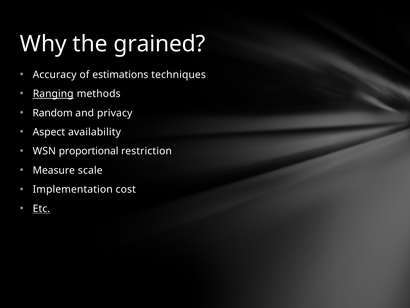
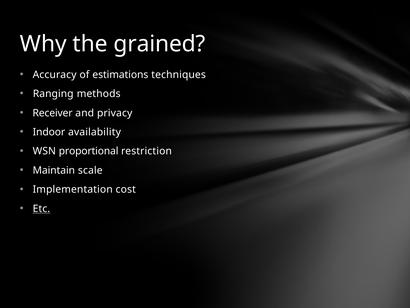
Ranging underline: present -> none
Random: Random -> Receiver
Aspect: Aspect -> Indoor
Measure: Measure -> Maintain
